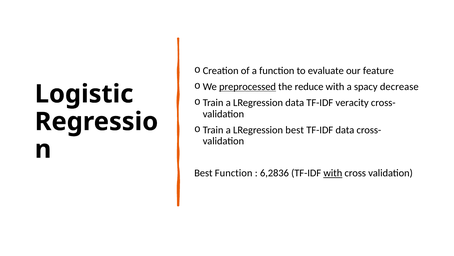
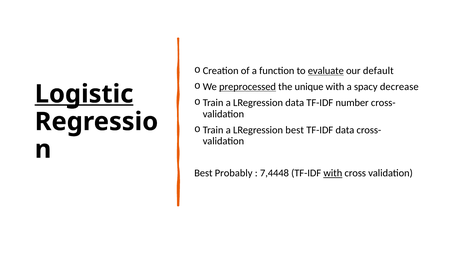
evaluate underline: none -> present
feature: feature -> default
reduce: reduce -> unique
Logistic underline: none -> present
veracity: veracity -> number
Best Function: Function -> Probably
6,2836: 6,2836 -> 7,4448
